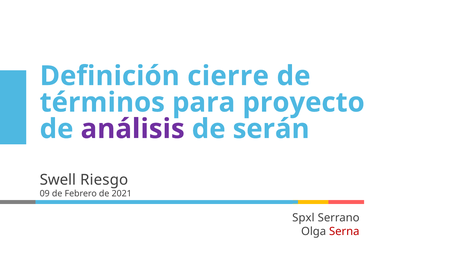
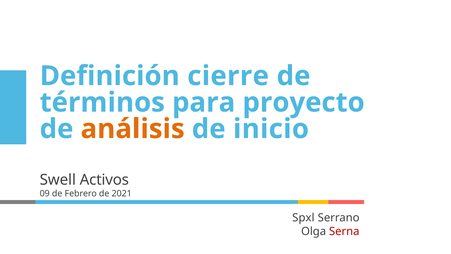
análisis colour: purple -> orange
serán: serán -> inicio
Riesgo: Riesgo -> Activos
